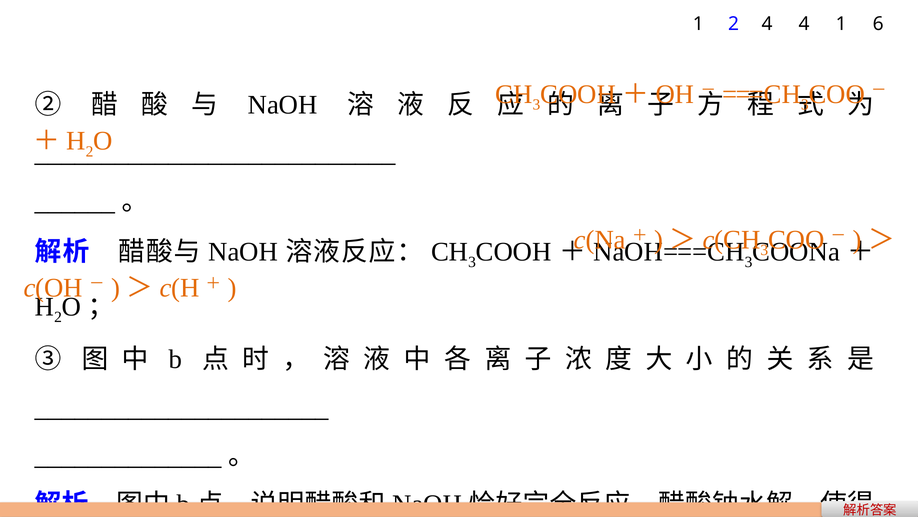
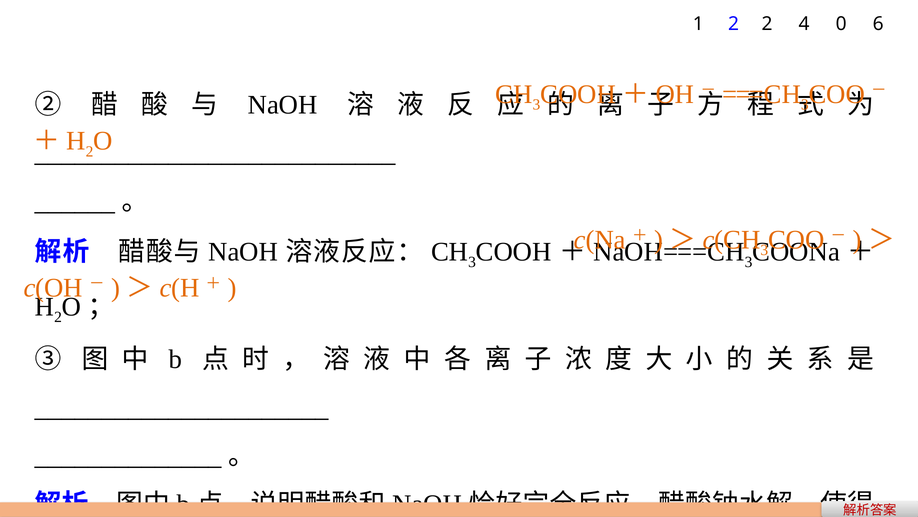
2 4: 4 -> 2
4 1: 1 -> 0
